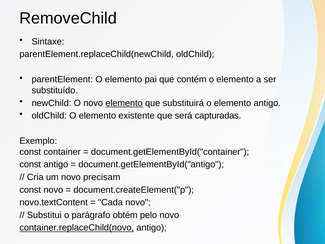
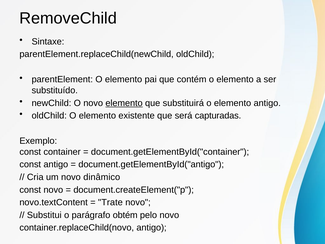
precisam: precisam -> dinâmico
Cada: Cada -> Trate
container.replaceChild(novo underline: present -> none
